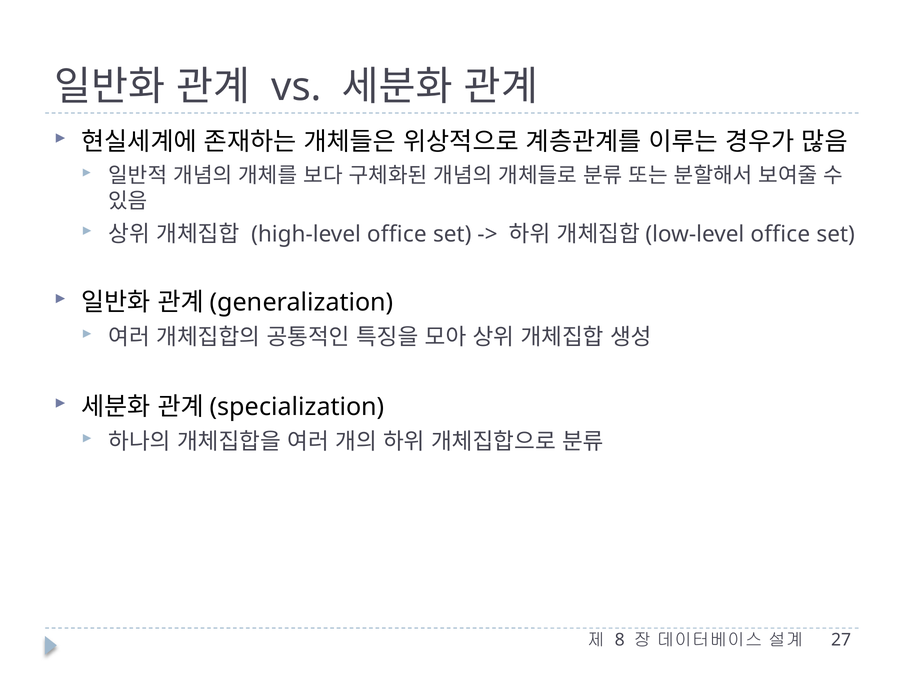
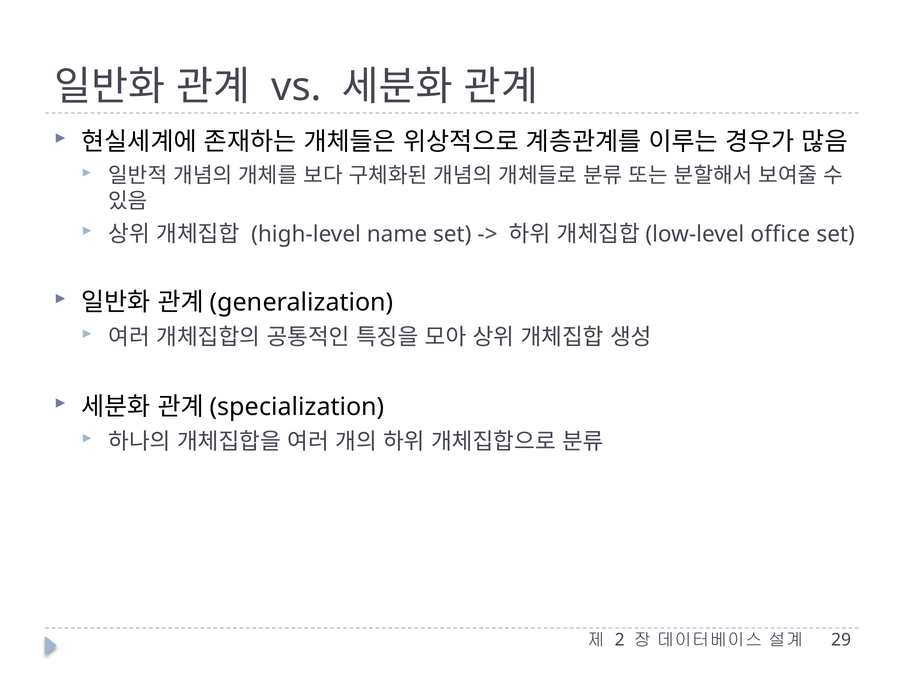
high-level office: office -> name
8: 8 -> 2
27: 27 -> 29
